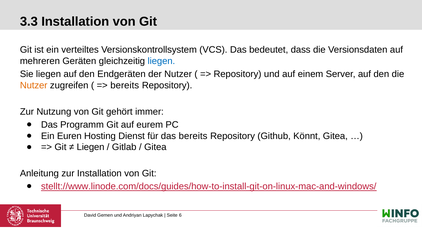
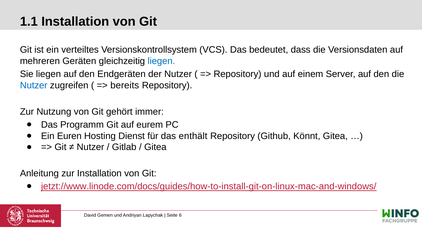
3.3: 3.3 -> 1.1
Nutzer at (34, 86) colour: orange -> blue
das bereits: bereits -> enthält
Liegen at (91, 147): Liegen -> Nutzer
stellt://www.linode.com/docs/guides/how-to-install-git-on-linux-mac-and-windows/: stellt://www.linode.com/docs/guides/how-to-install-git-on-linux-mac-and-windows/ -> jetzt://www.linode.com/docs/guides/how-to-install-git-on-linux-mac-and-windows/
